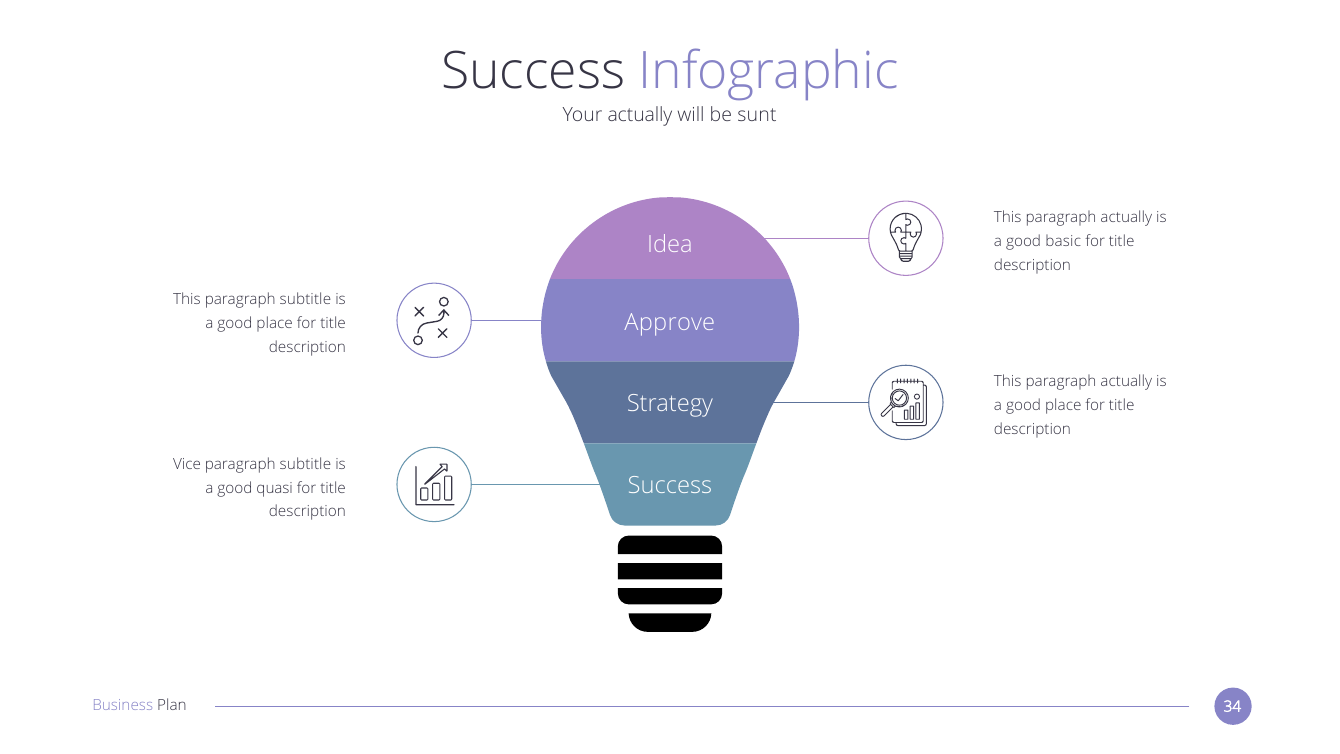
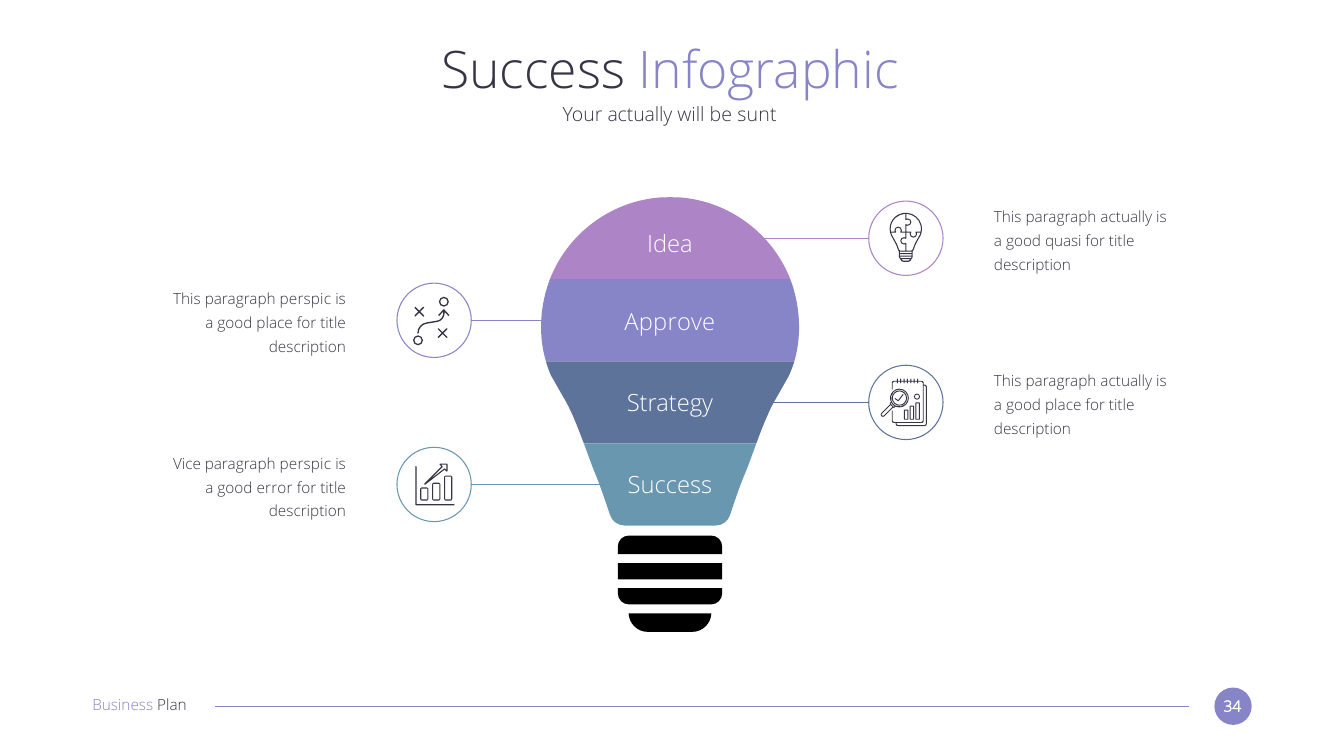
basic: basic -> quasi
This paragraph subtitle: subtitle -> perspic
subtitle at (305, 464): subtitle -> perspic
quasi: quasi -> error
